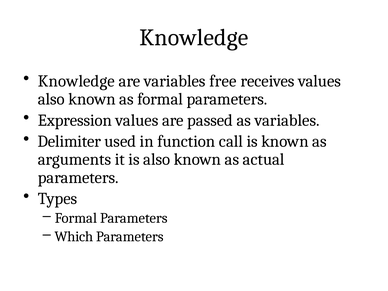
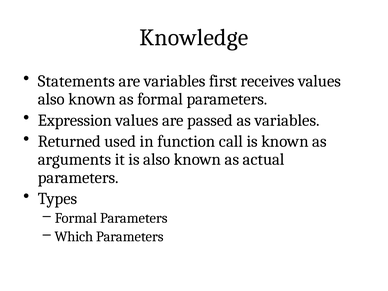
Knowledge at (76, 81): Knowledge -> Statements
free: free -> first
Delimiter: Delimiter -> Returned
